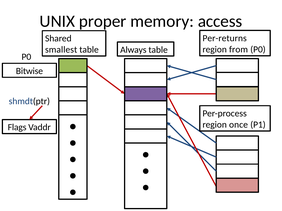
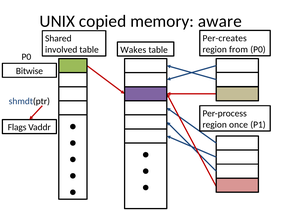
proper: proper -> copied
access: access -> aware
Per-returns: Per-returns -> Per-creates
smallest: smallest -> involved
Always: Always -> Wakes
